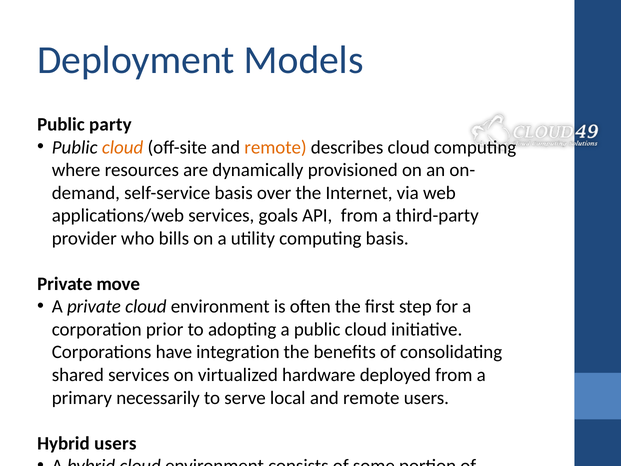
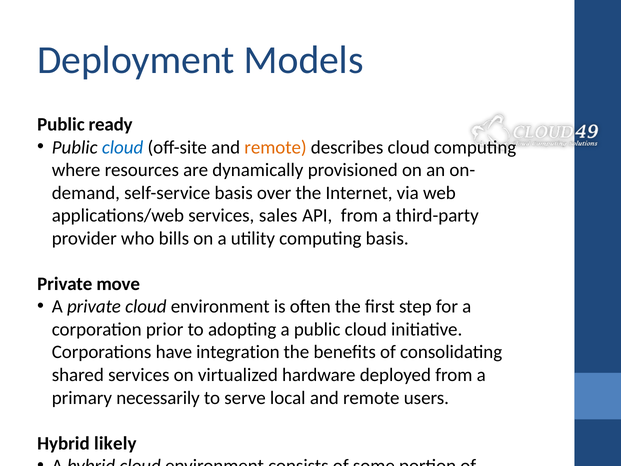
party: party -> ready
cloud at (123, 147) colour: orange -> blue
goals: goals -> sales
Hybrid users: users -> likely
